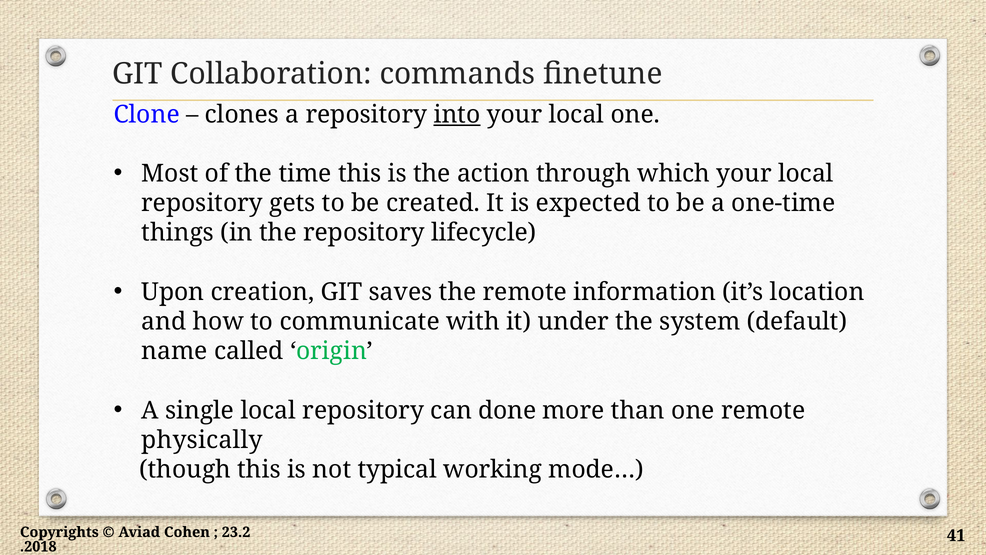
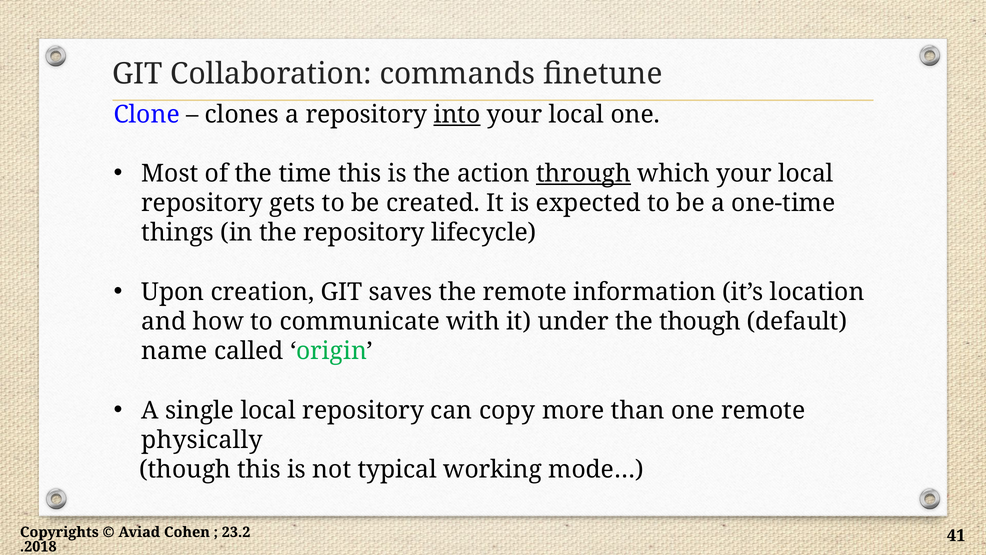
through underline: none -> present
the system: system -> though
done: done -> copy
